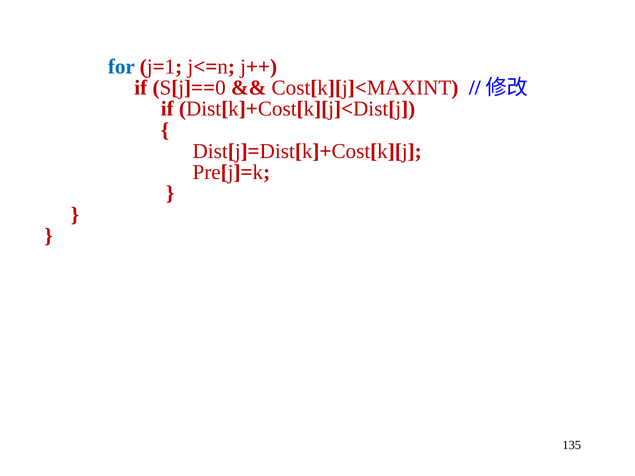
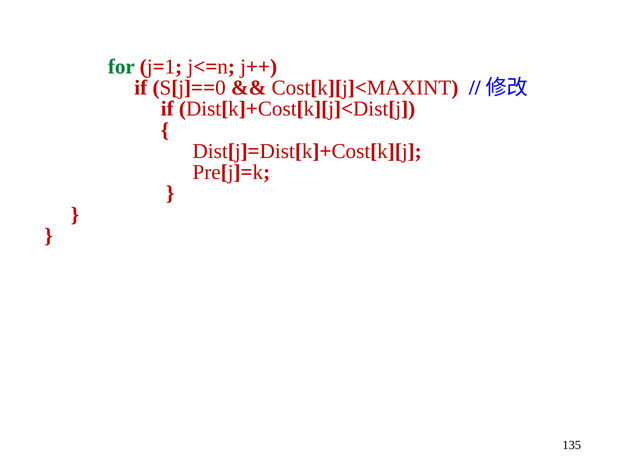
for colour: blue -> green
